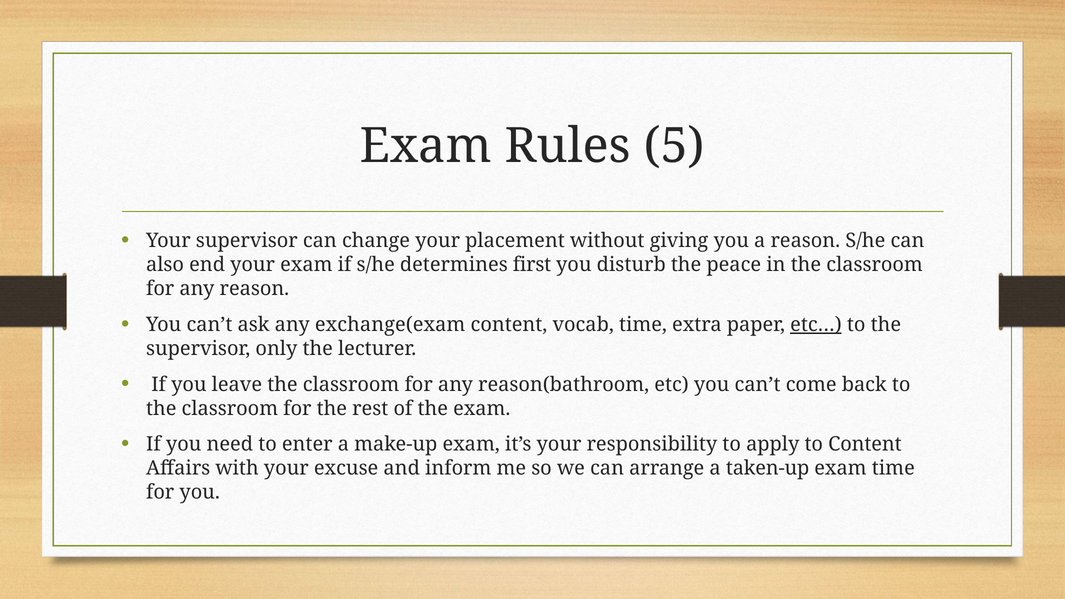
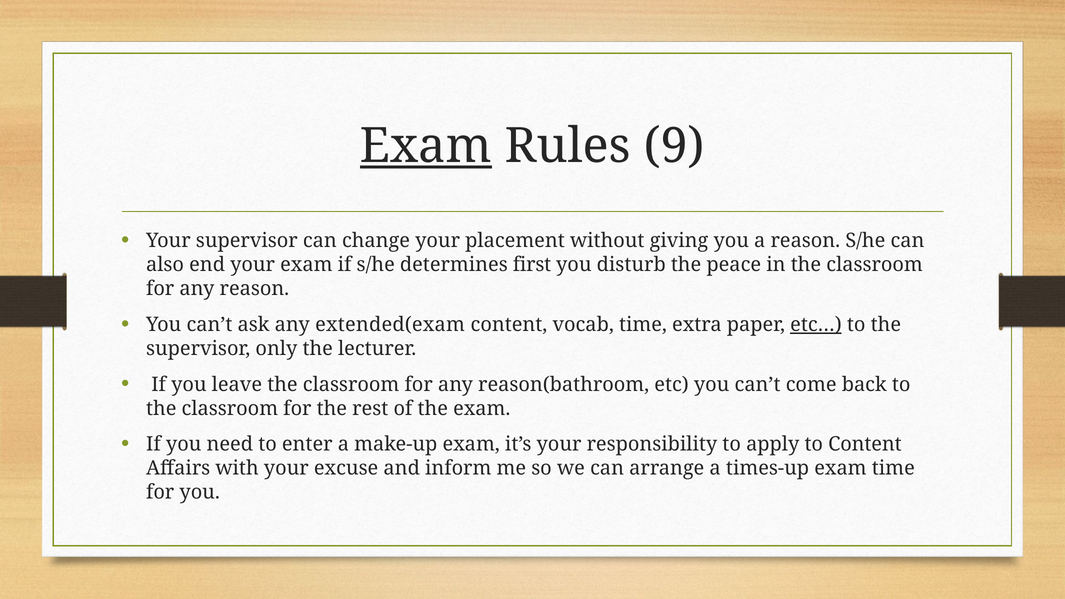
Exam at (426, 146) underline: none -> present
5: 5 -> 9
exchange(exam: exchange(exam -> extended(exam
taken-up: taken-up -> times-up
